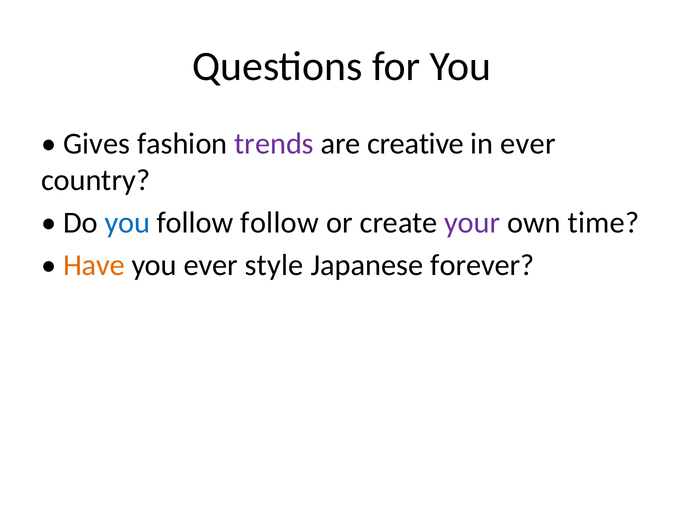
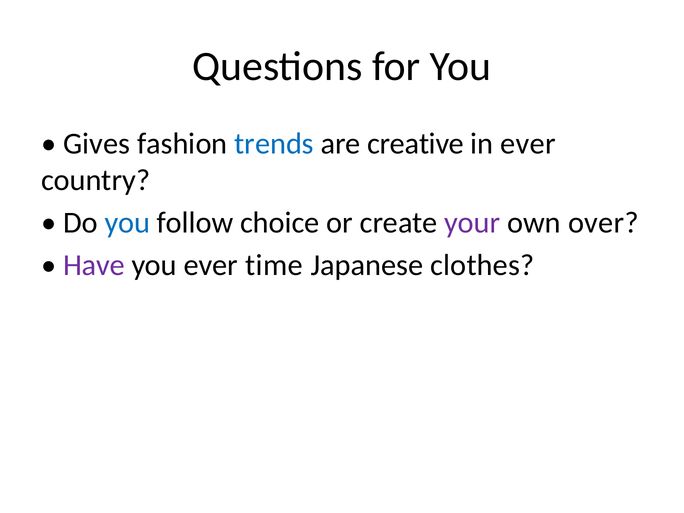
trends colour: purple -> blue
follow follow: follow -> choice
time: time -> over
Have colour: orange -> purple
style: style -> time
forever: forever -> clothes
